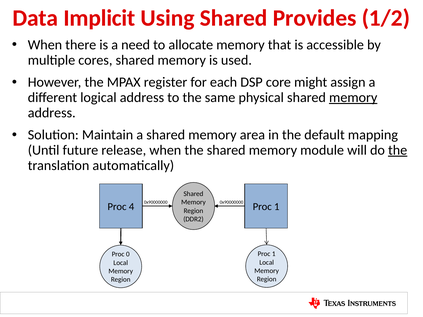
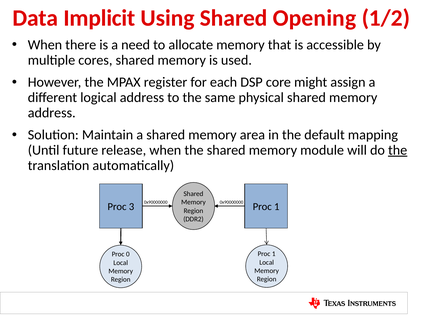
Provides: Provides -> Opening
memory at (353, 98) underline: present -> none
4: 4 -> 3
